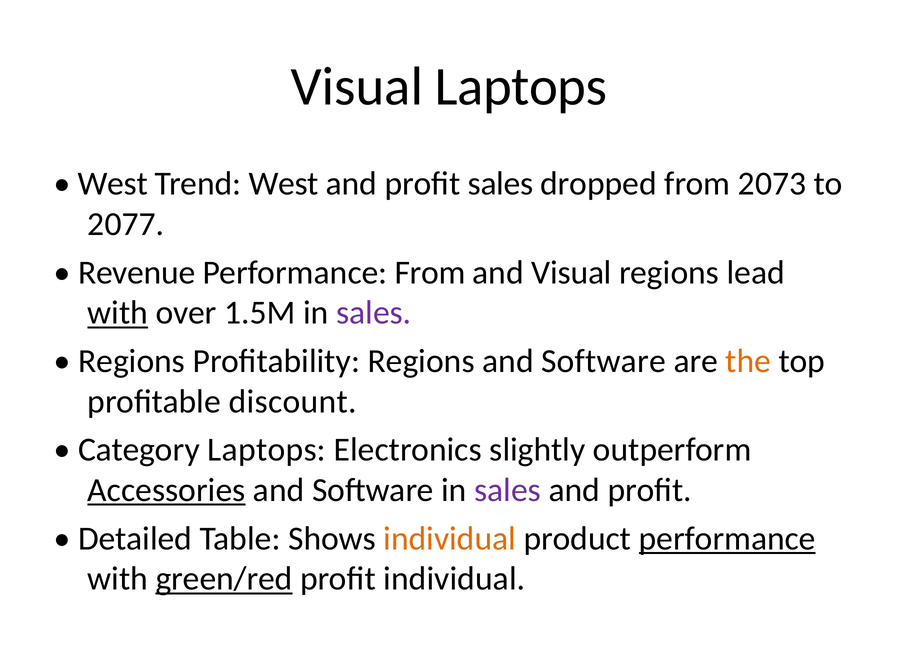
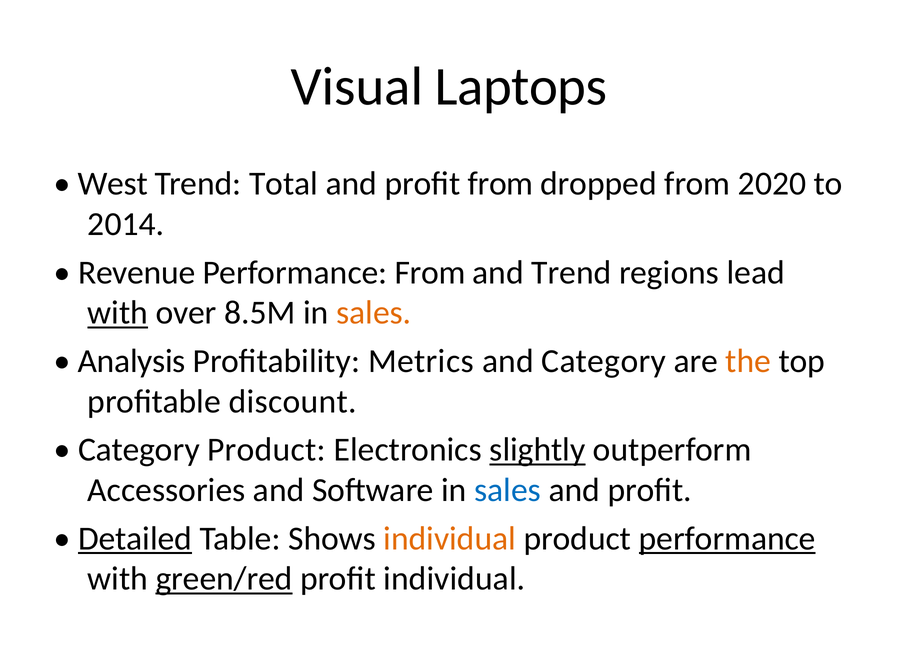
Trend West: West -> Total
profit sales: sales -> from
2073: 2073 -> 2020
2077: 2077 -> 2014
and Visual: Visual -> Trend
1.5M: 1.5M -> 8.5M
sales at (374, 313) colour: purple -> orange
Regions at (132, 362): Regions -> Analysis
Profitability Regions: Regions -> Metrics
Software at (604, 362): Software -> Category
Category Laptops: Laptops -> Product
slightly underline: none -> present
Accessories underline: present -> none
sales at (508, 491) colour: purple -> blue
Detailed underline: none -> present
